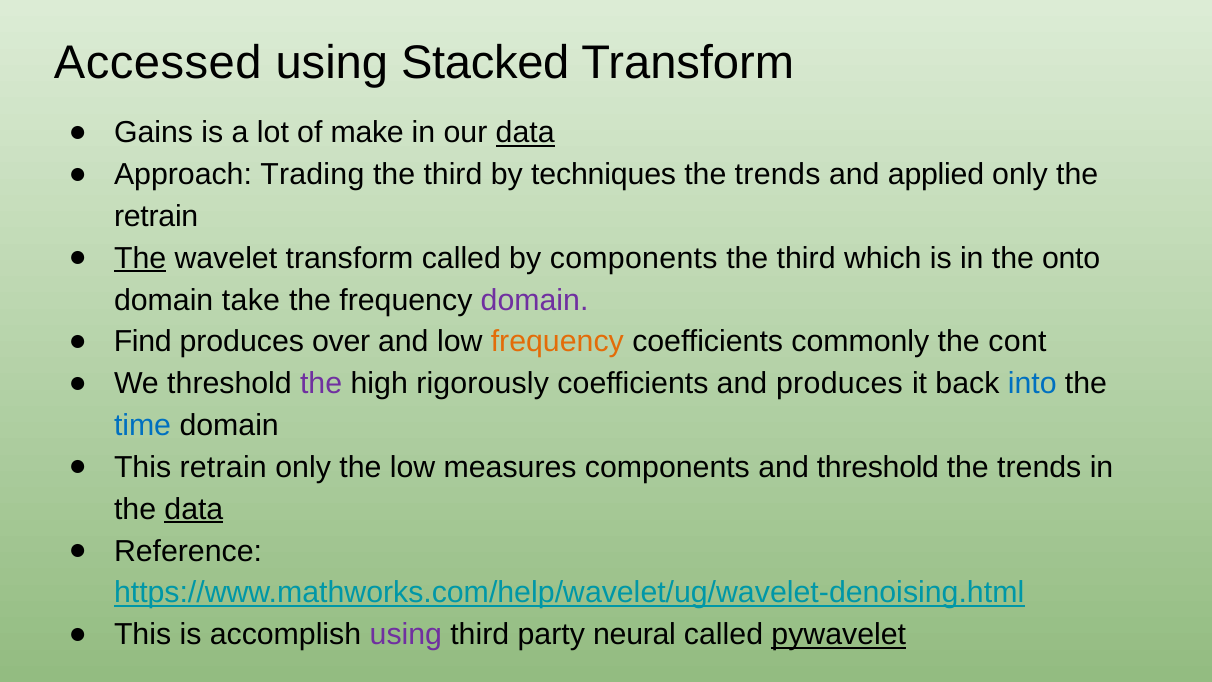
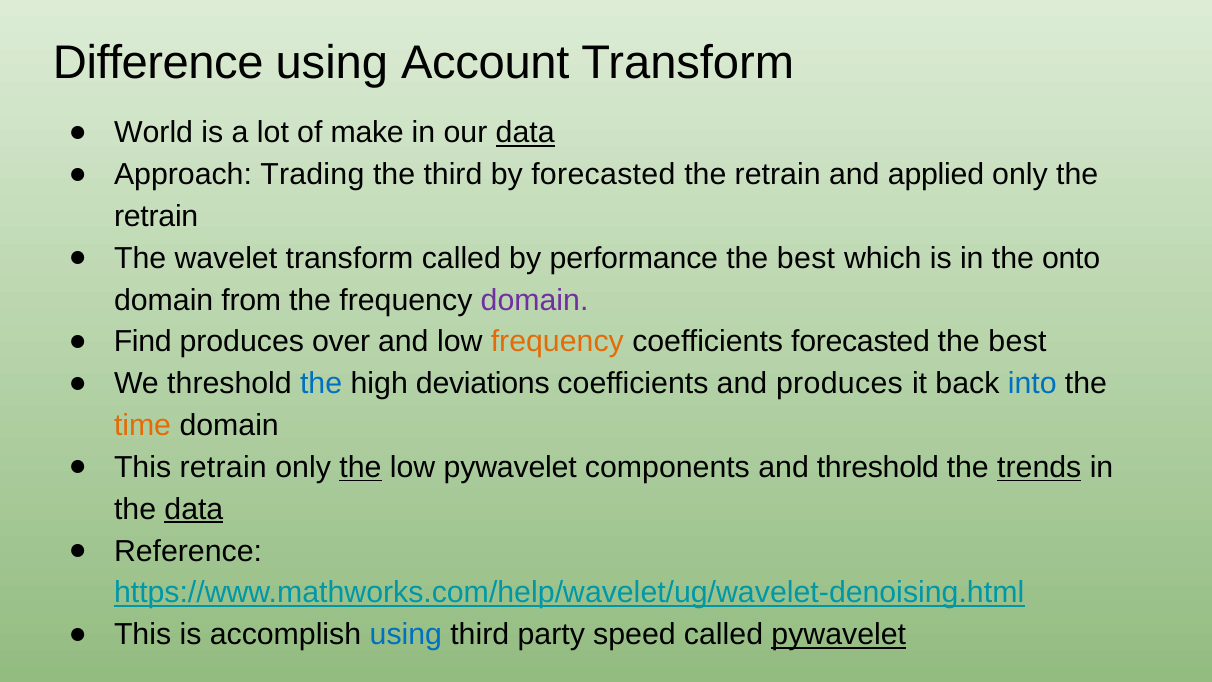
Accessed: Accessed -> Difference
Stacked: Stacked -> Account
Gains: Gains -> World
by techniques: techniques -> forecasted
trends at (778, 175): trends -> retrain
The at (140, 258) underline: present -> none
by components: components -> performance
third at (806, 258): third -> best
take: take -> from
coefficients commonly: commonly -> forecasted
cont at (1018, 342): cont -> best
the at (321, 384) colour: purple -> blue
rigorously: rigorously -> deviations
time colour: blue -> orange
the at (360, 467) underline: none -> present
low measures: measures -> pywavelet
trends at (1039, 467) underline: none -> present
using at (406, 634) colour: purple -> blue
neural: neural -> speed
